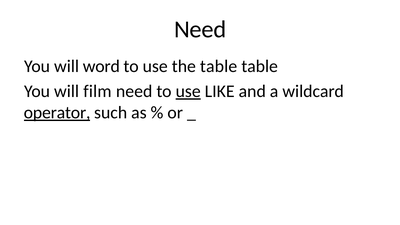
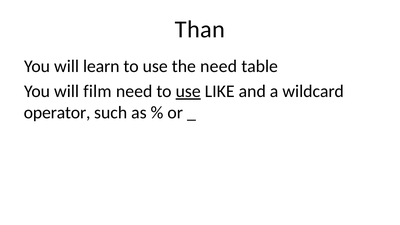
Need at (200, 29): Need -> Than
word: word -> learn
the table: table -> need
operator underline: present -> none
